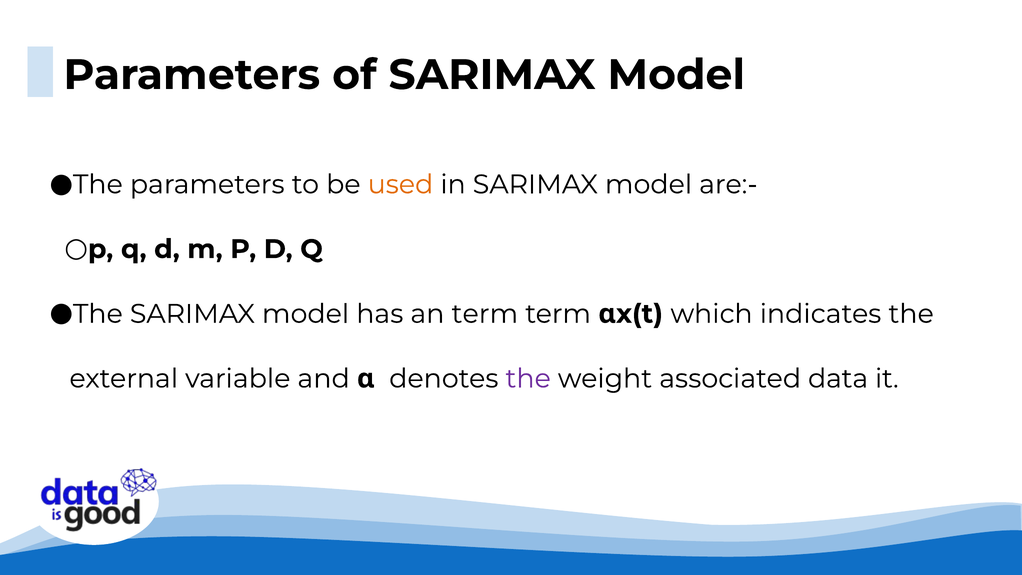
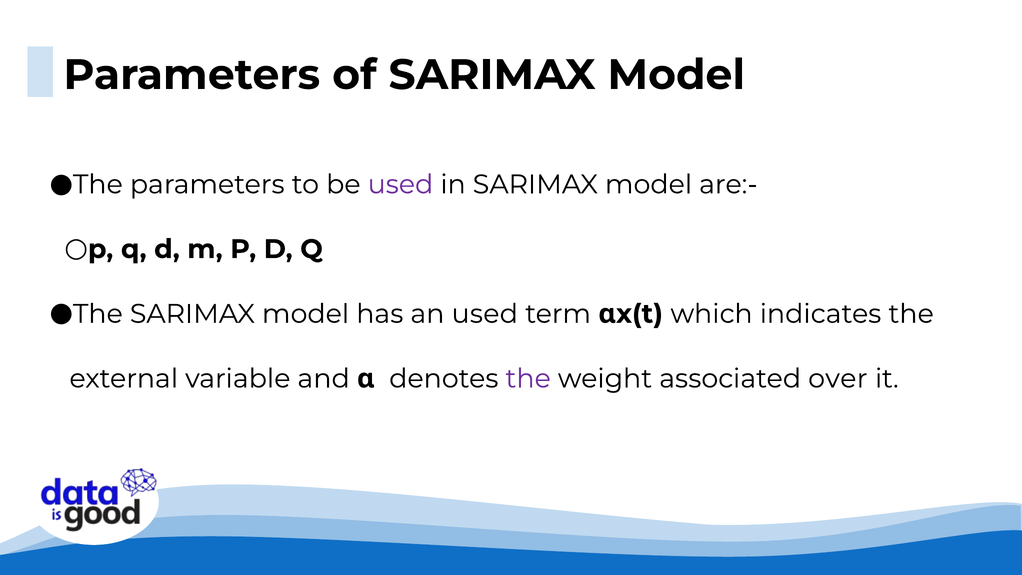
used at (400, 184) colour: orange -> purple
an term: term -> used
data: data -> over
